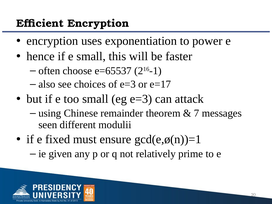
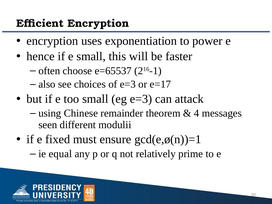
7: 7 -> 4
given: given -> equal
